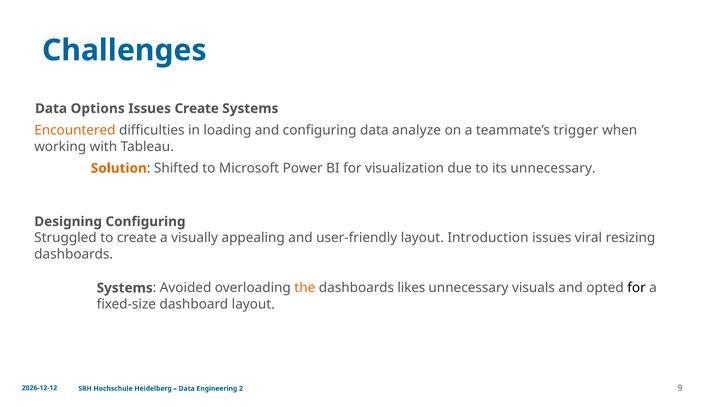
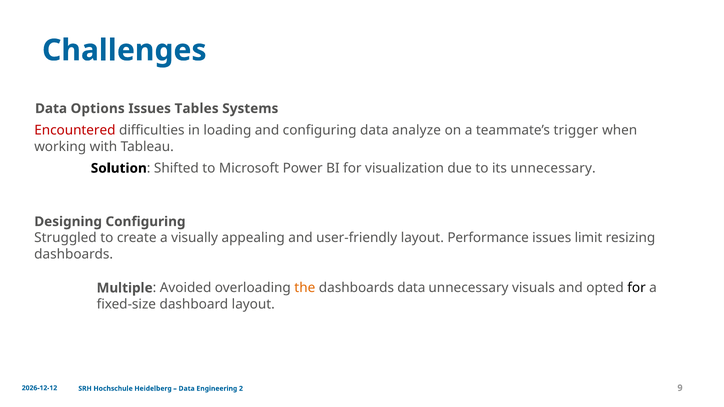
Issues Create: Create -> Tables
Encountered colour: orange -> red
Solution colour: orange -> black
Introduction: Introduction -> Performance
viral: viral -> limit
Systems at (125, 288): Systems -> Multiple
dashboards likes: likes -> data
